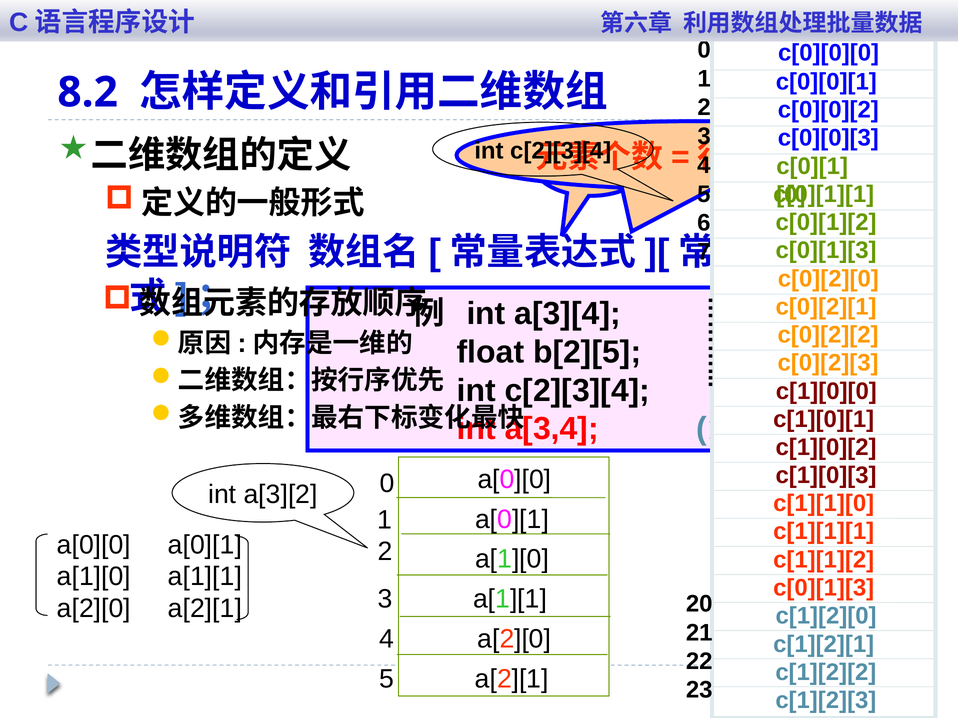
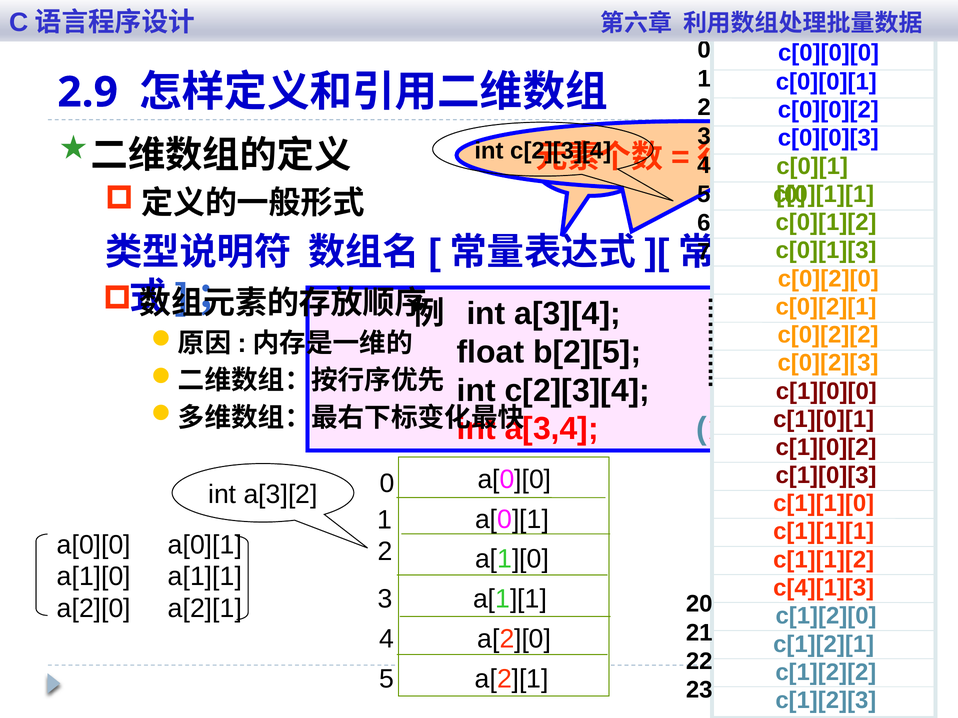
8.2: 8.2 -> 2.9
c[0][1][3 at (824, 588): c[0][1][3 -> c[4][1][3
